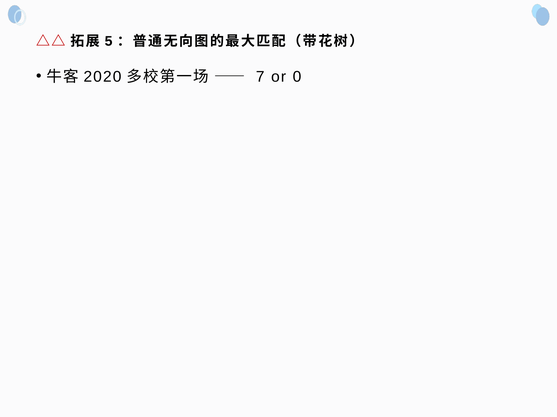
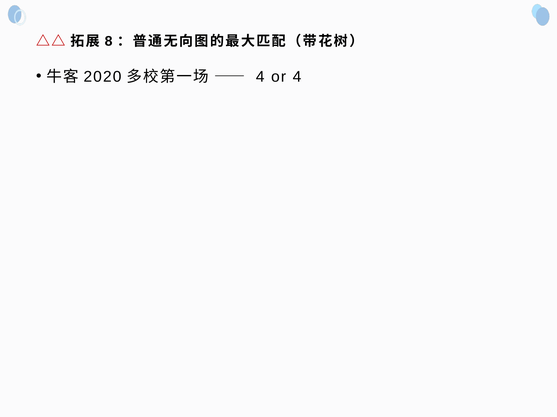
5: 5 -> 8
7 at (260, 77): 7 -> 4
or 0: 0 -> 4
